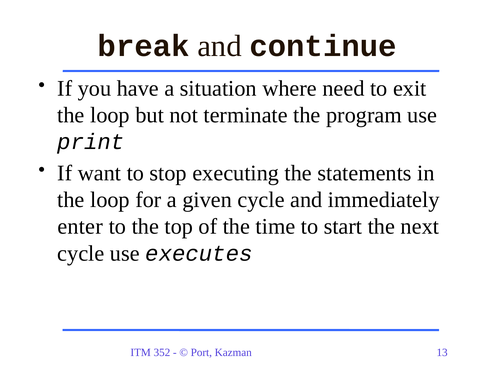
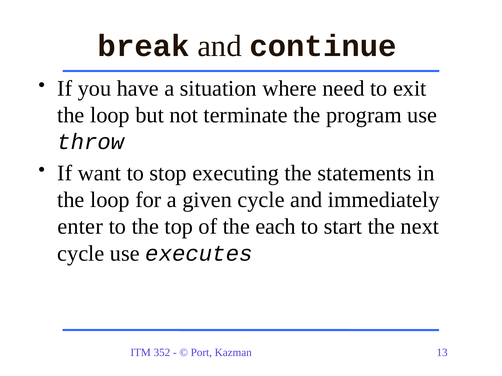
print: print -> throw
time: time -> each
